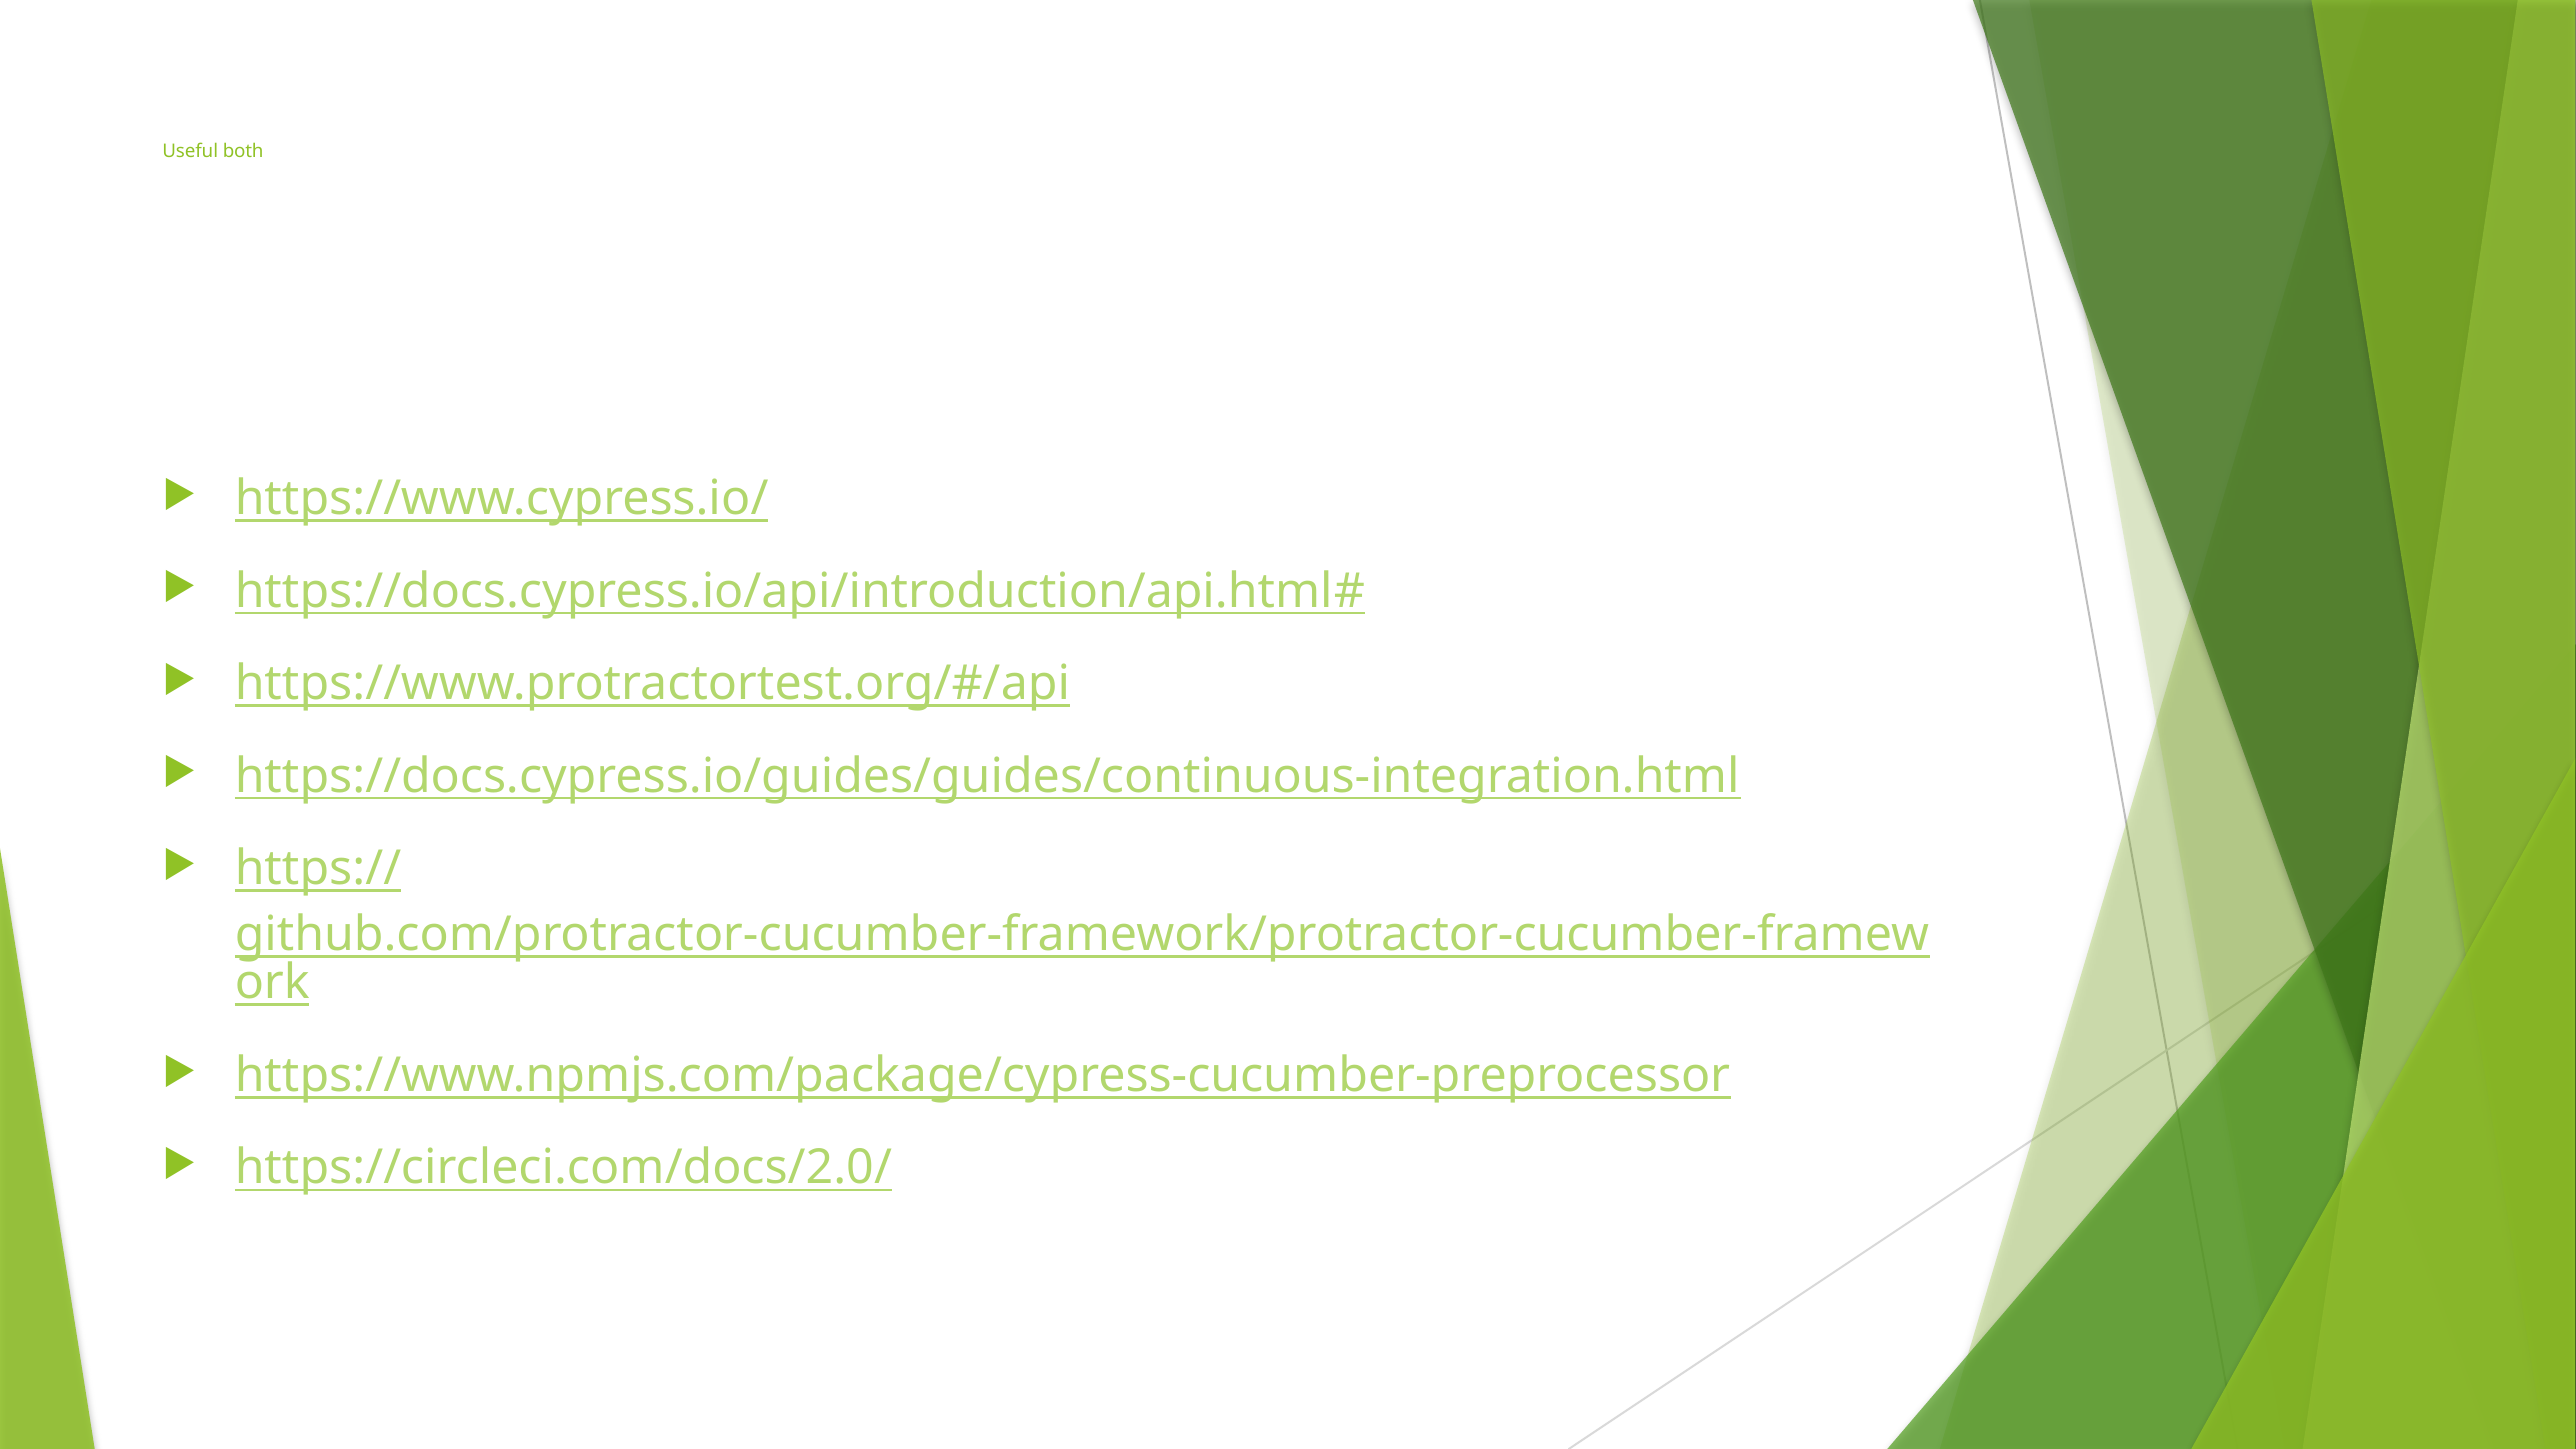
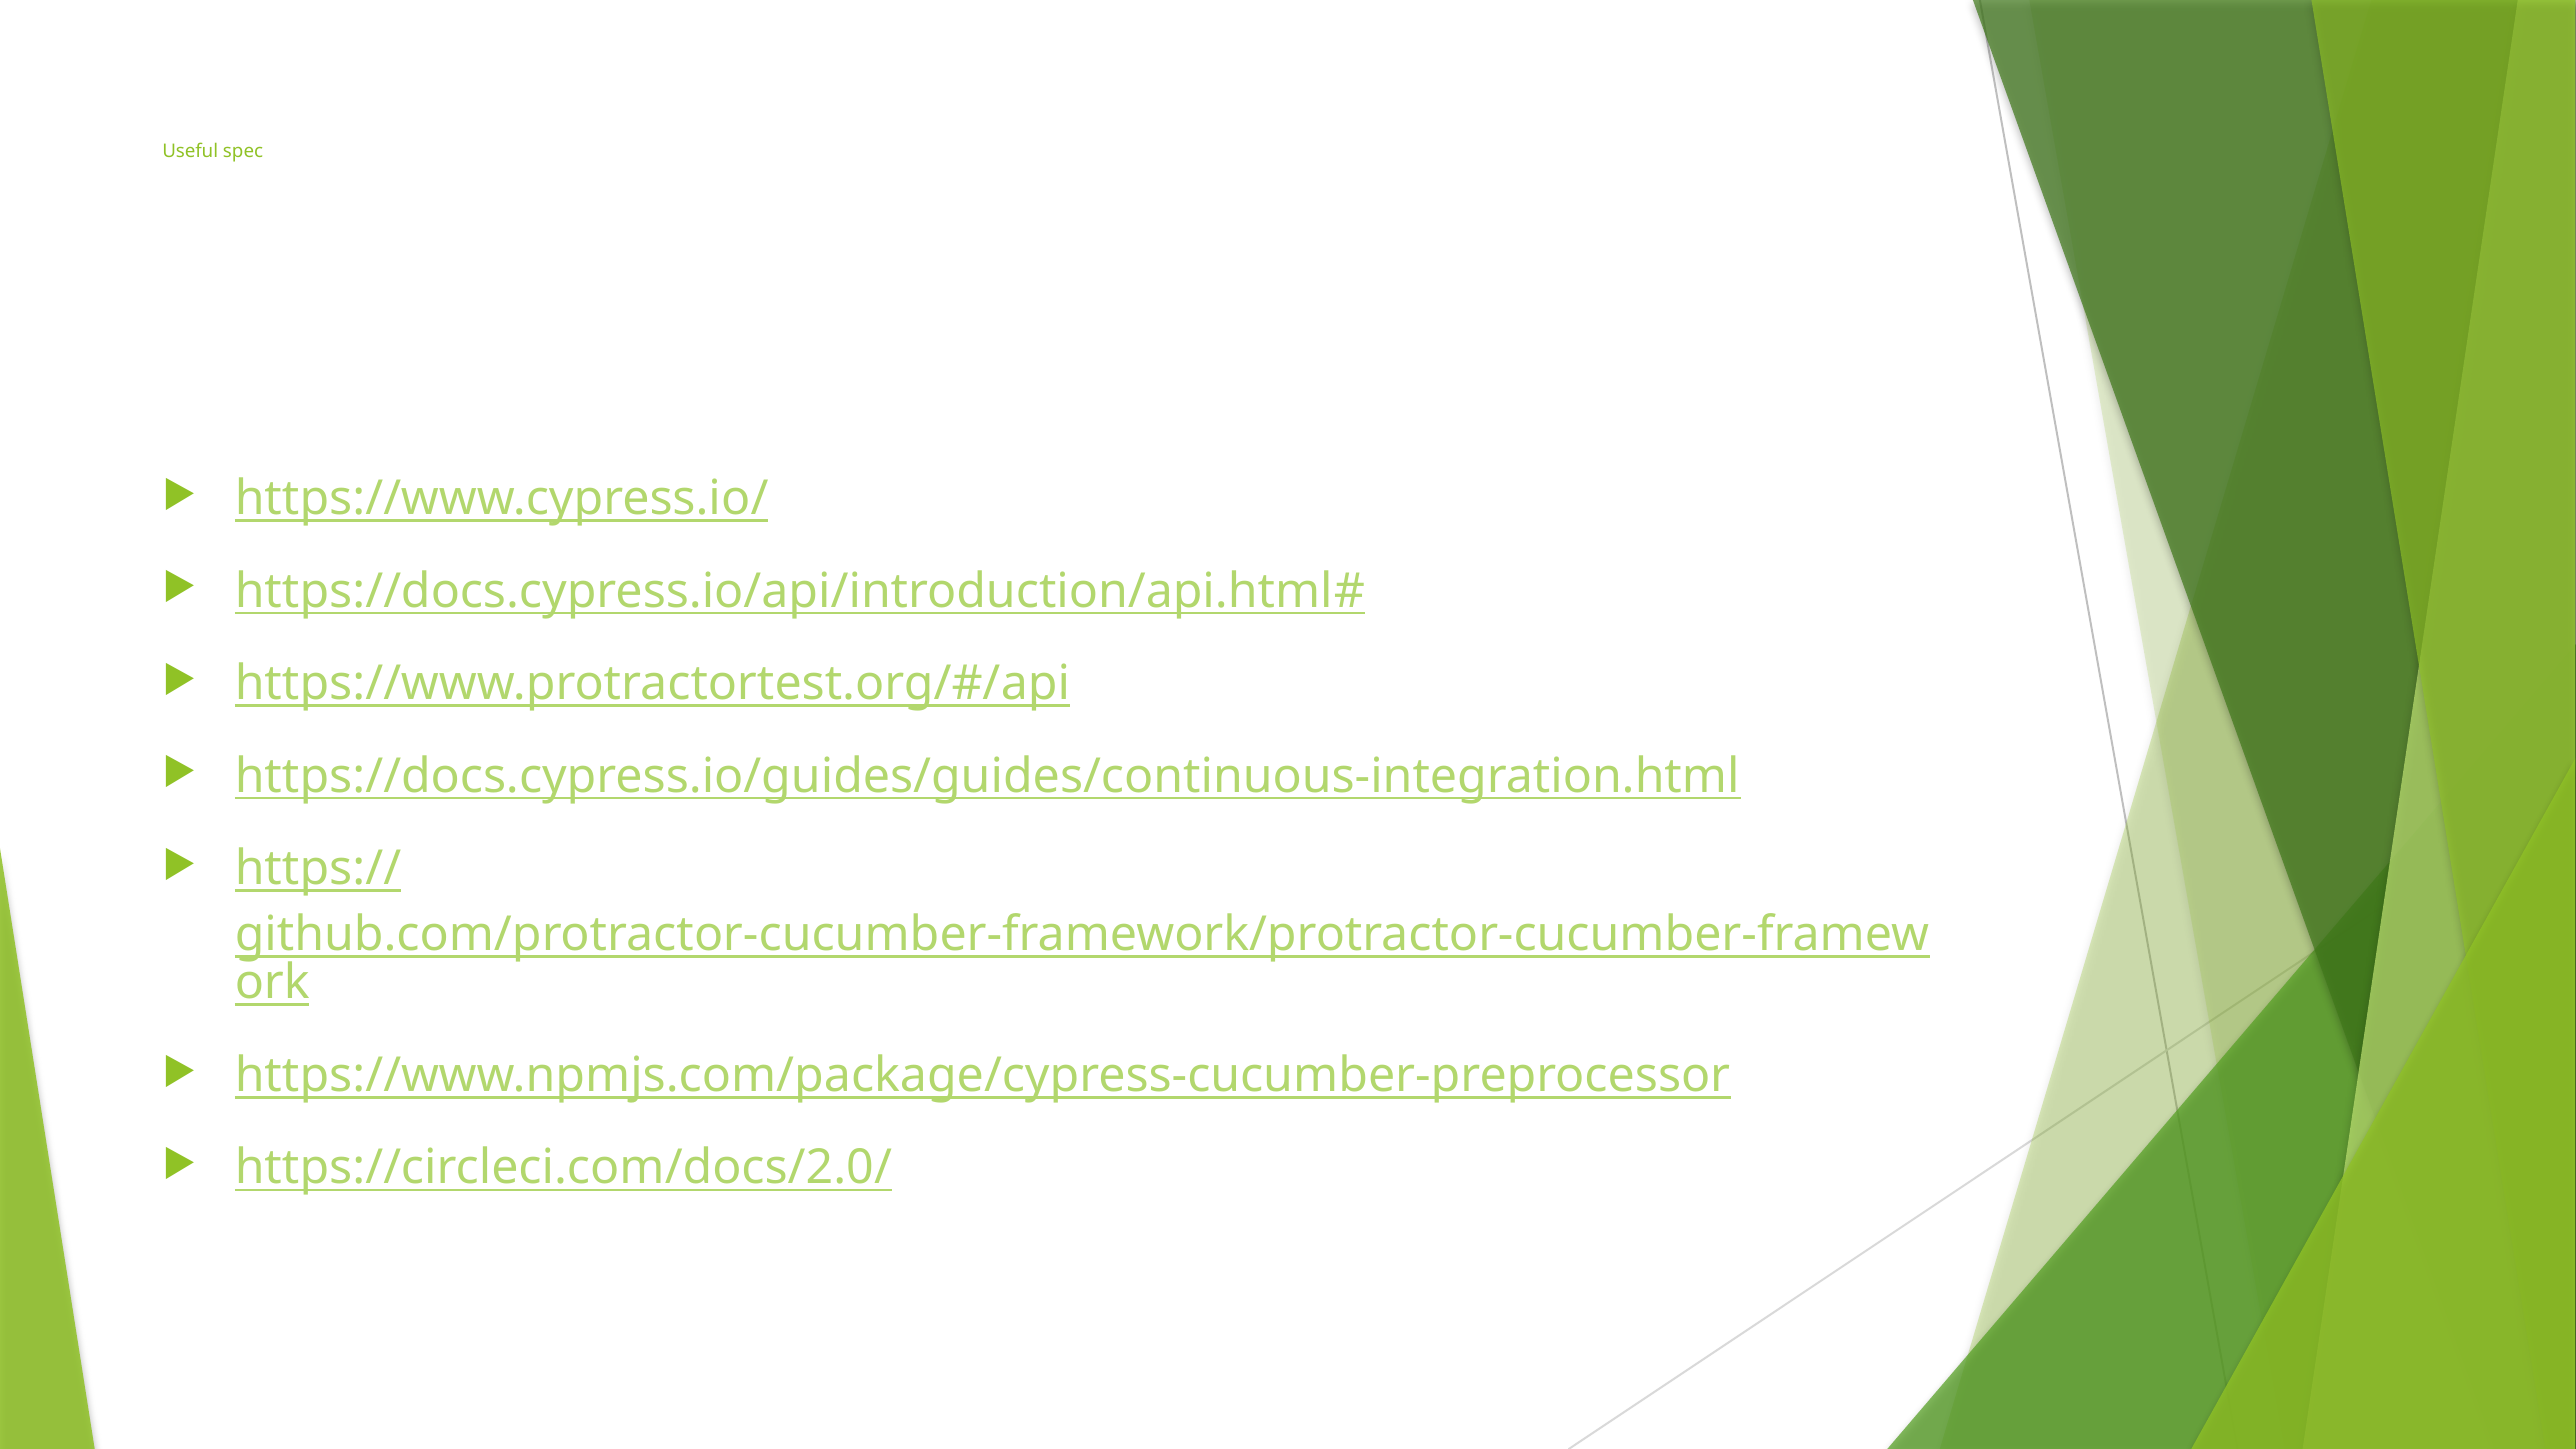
both: both -> spec
